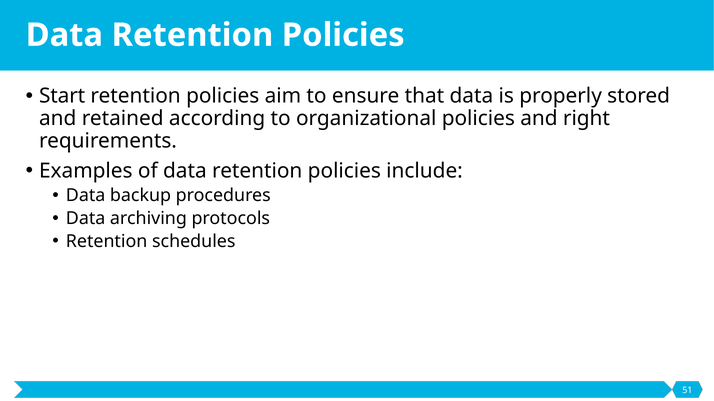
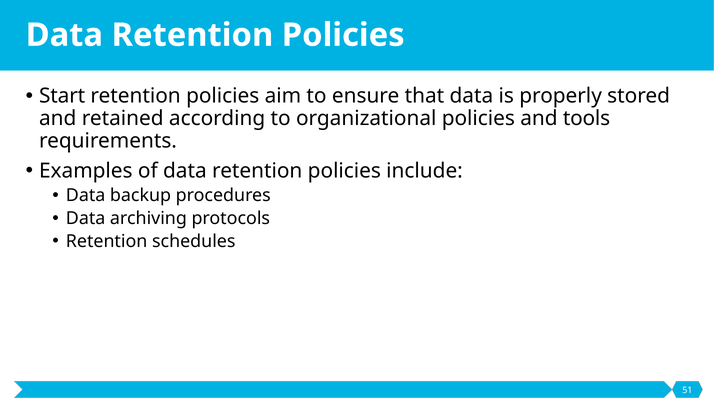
right: right -> tools
